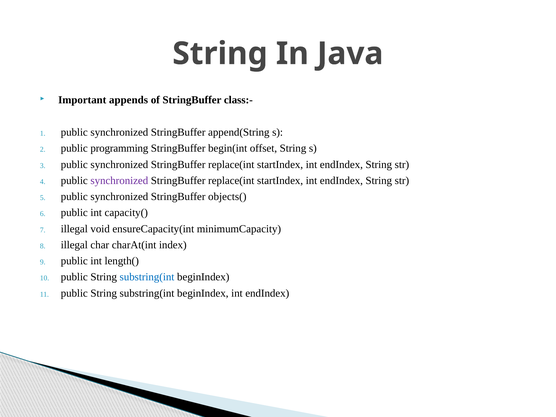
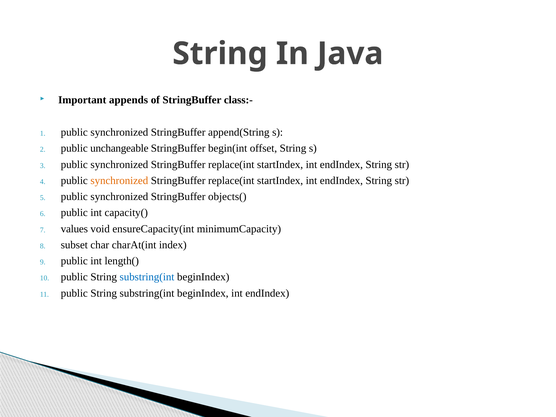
programming: programming -> unchangeable
synchronized at (119, 181) colour: purple -> orange
illegal at (74, 229): illegal -> values
illegal at (74, 245): illegal -> subset
